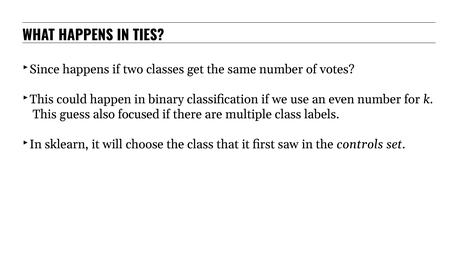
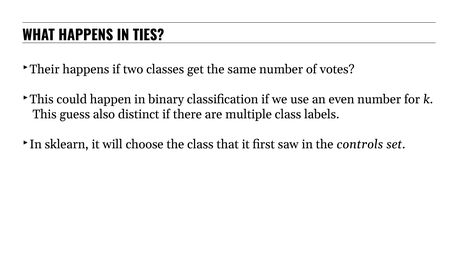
Since: Since -> Their
focused: focused -> distinct
